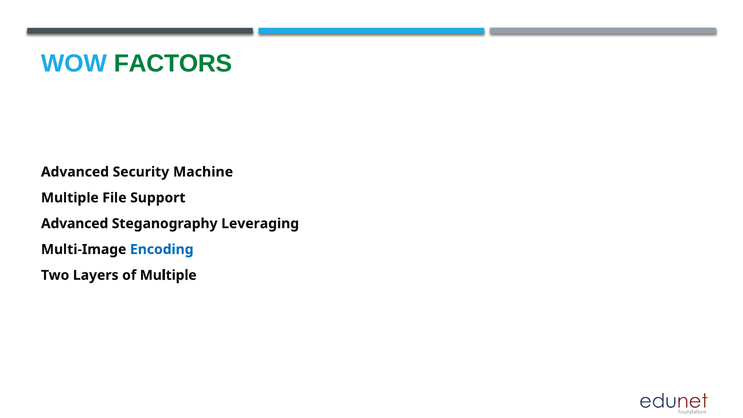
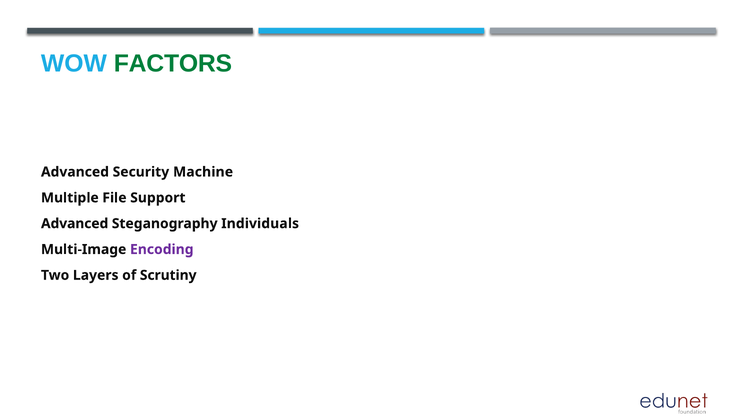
Leveraging: Leveraging -> Individuals
Encoding colour: blue -> purple
of Multiple: Multiple -> Scrutiny
